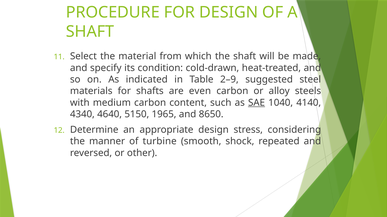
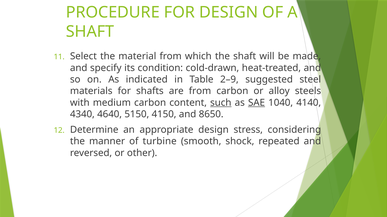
are even: even -> from
such underline: none -> present
1965: 1965 -> 4150
